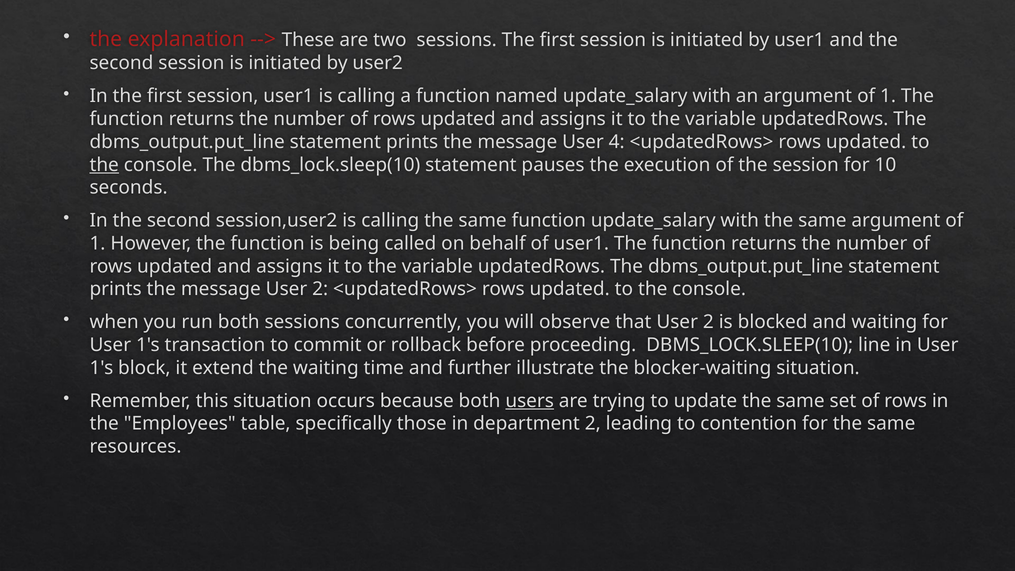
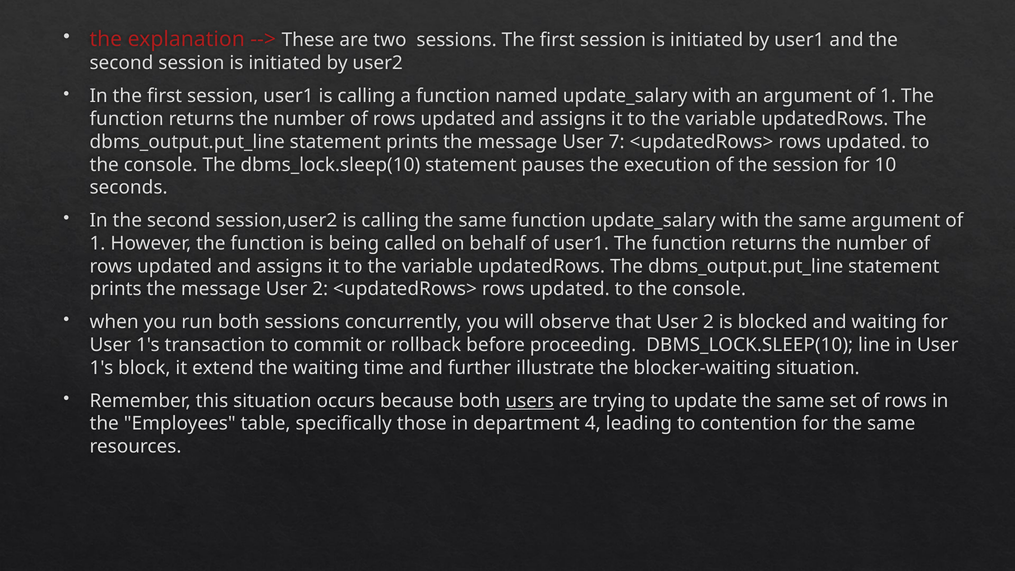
4: 4 -> 7
the at (104, 165) underline: present -> none
department 2: 2 -> 4
